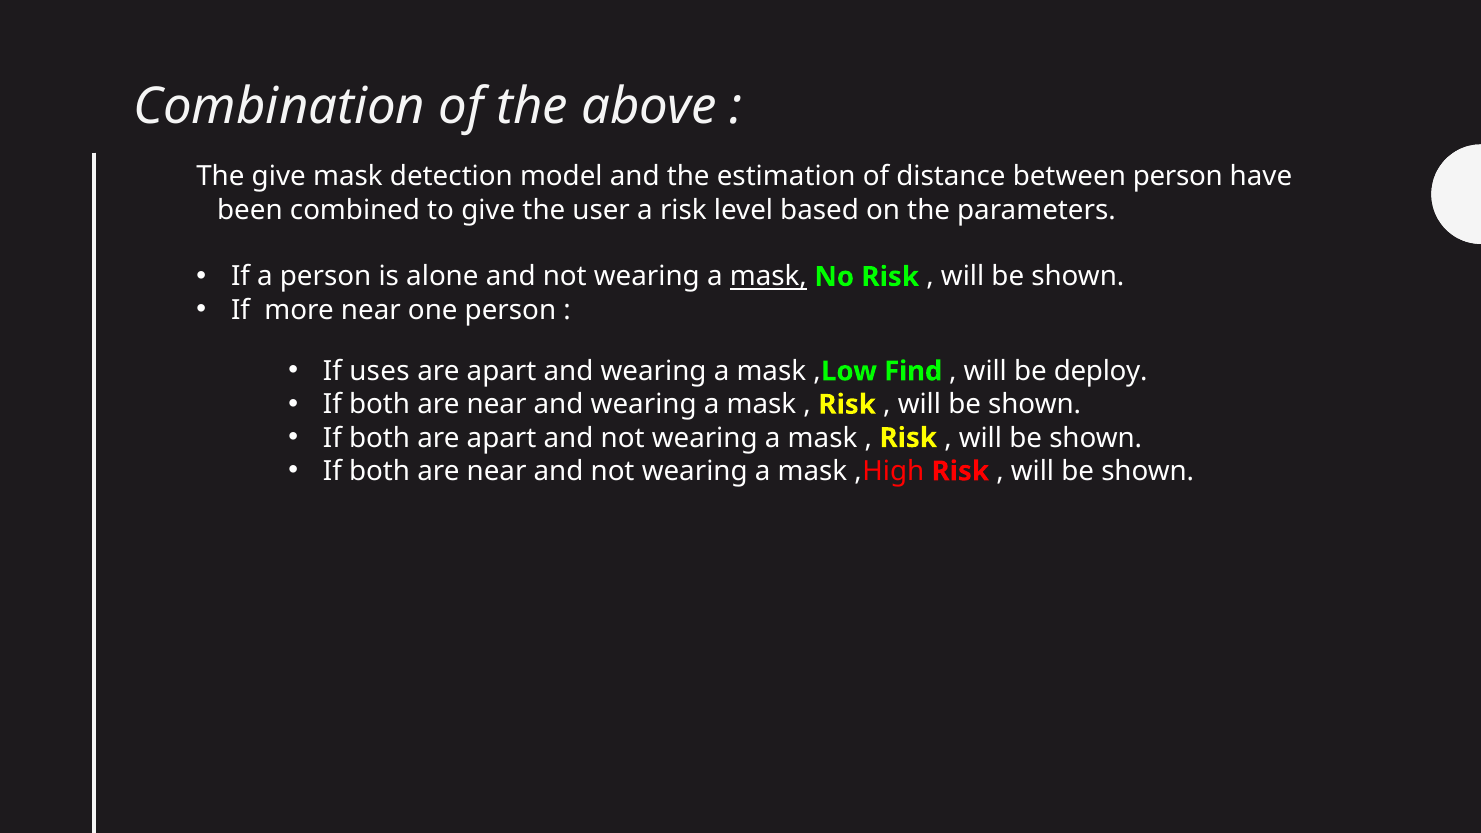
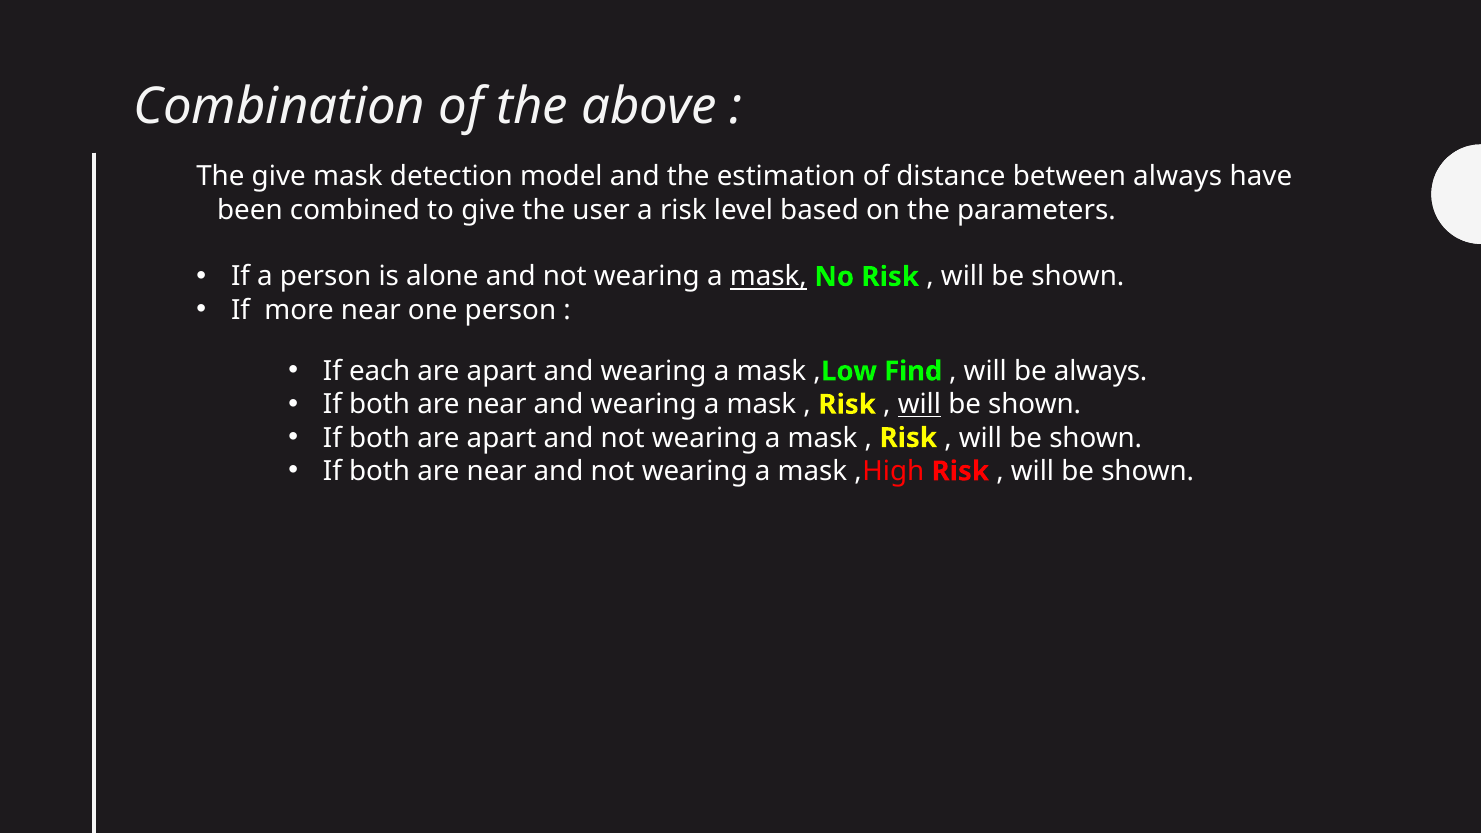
between person: person -> always
uses: uses -> each
be deploy: deploy -> always
will at (919, 405) underline: none -> present
